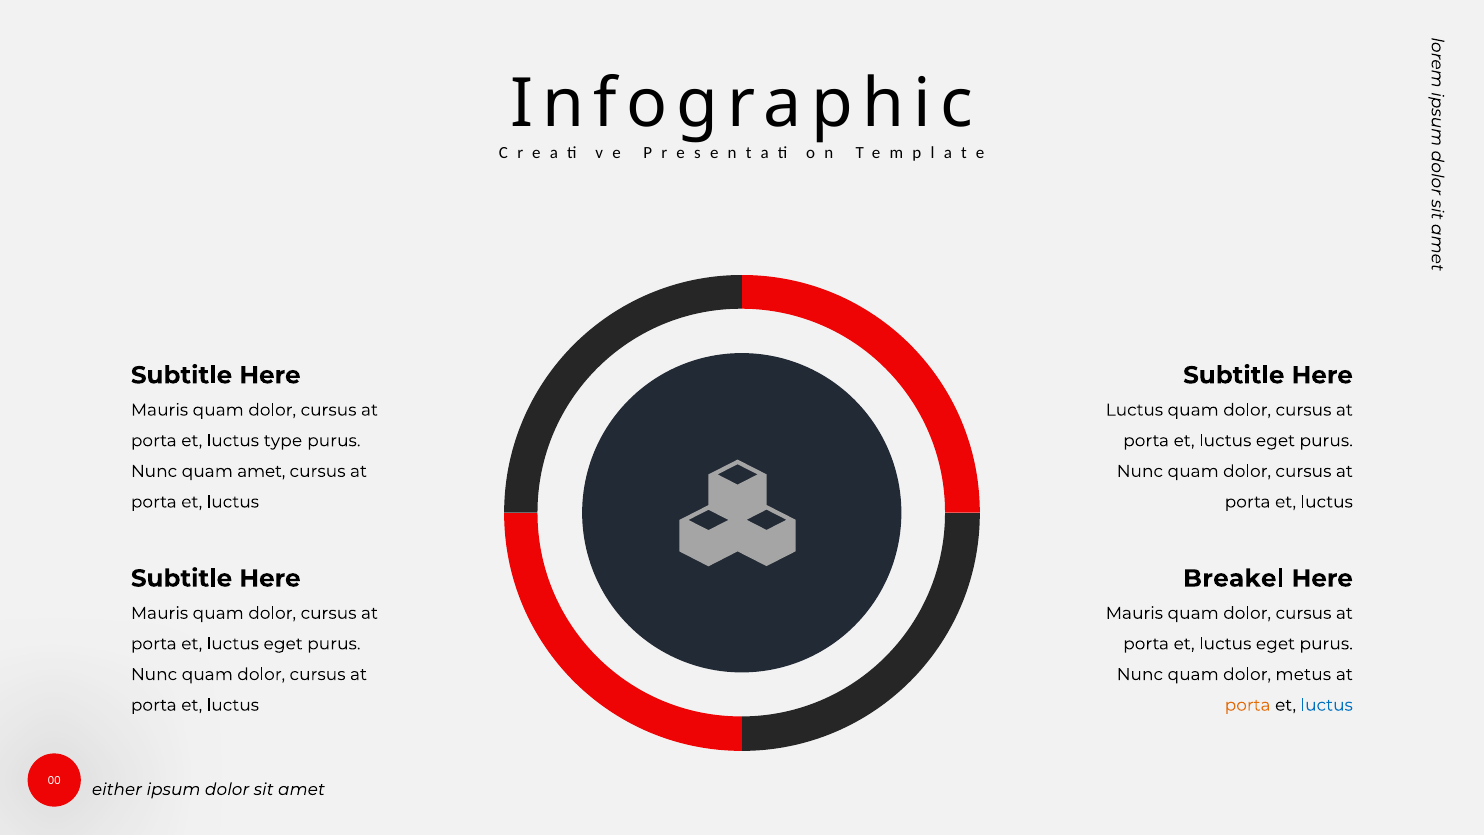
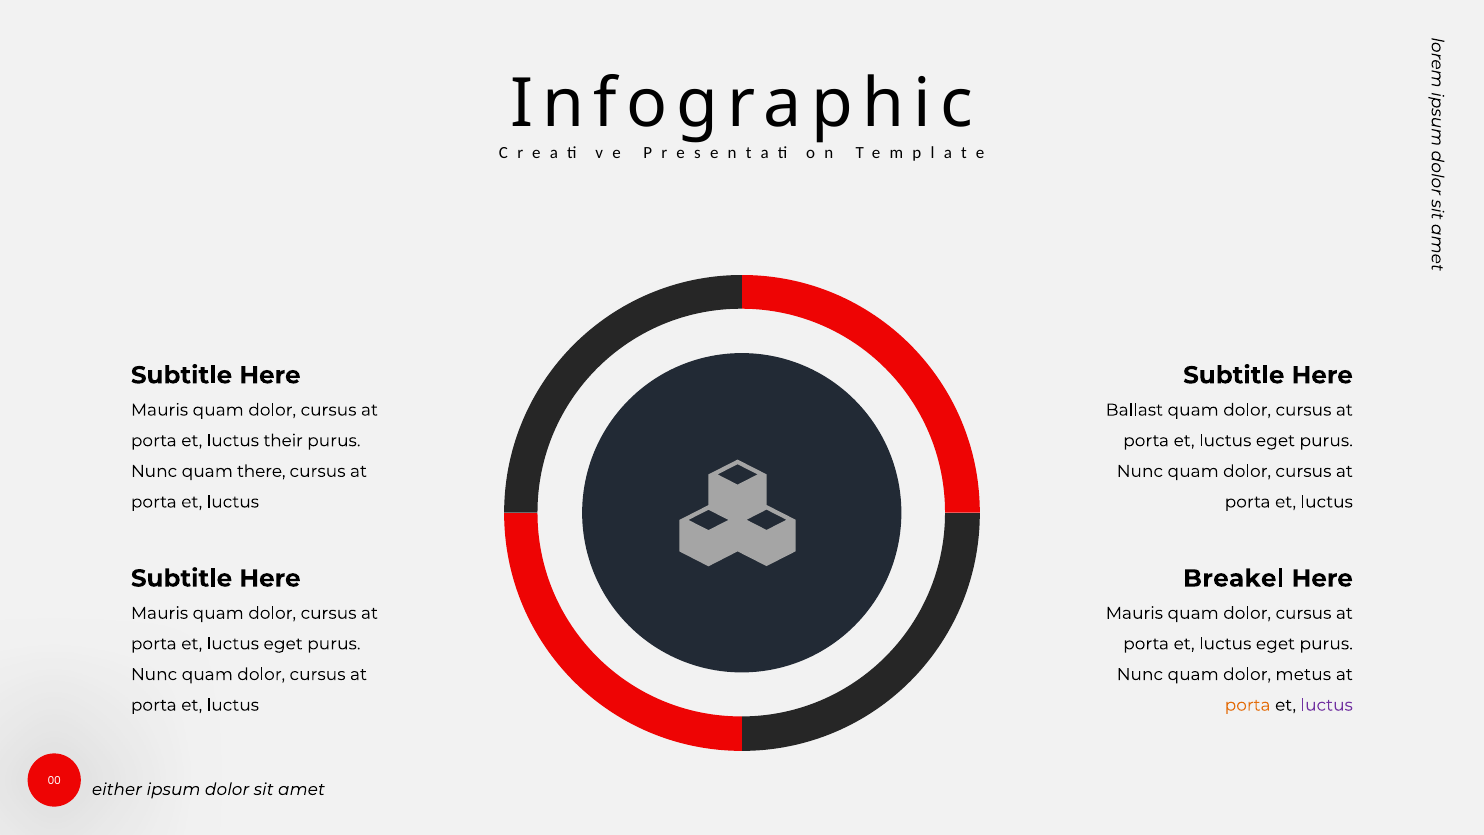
Luctus at (1134, 410): Luctus -> Ballast
type: type -> their
quam amet: amet -> there
luctus at (1327, 705) colour: blue -> purple
